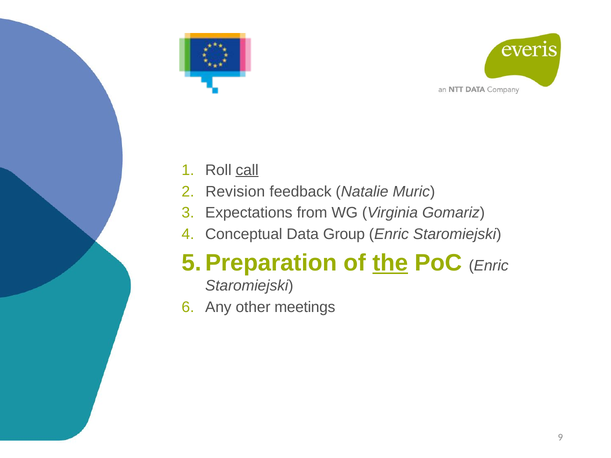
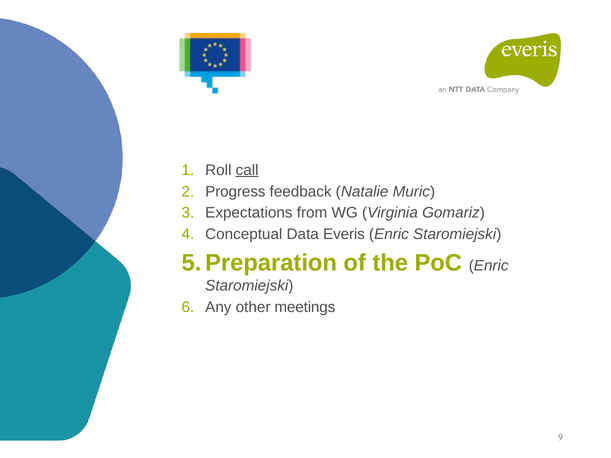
Revision: Revision -> Progress
Group: Group -> Everis
the underline: present -> none
